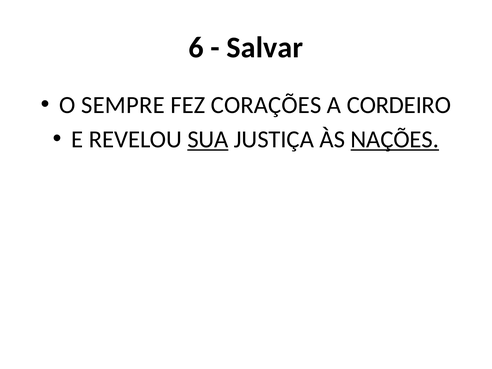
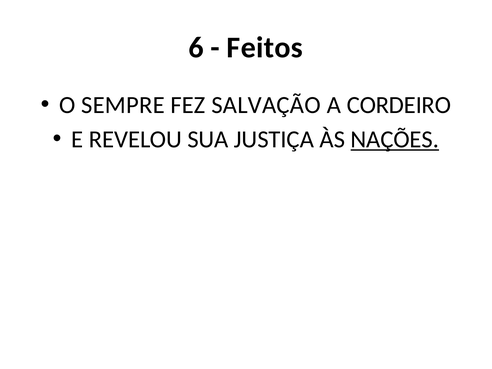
Salvar: Salvar -> Feitos
CORAÇÕES: CORAÇÕES -> SALVAÇÃO
SUA underline: present -> none
